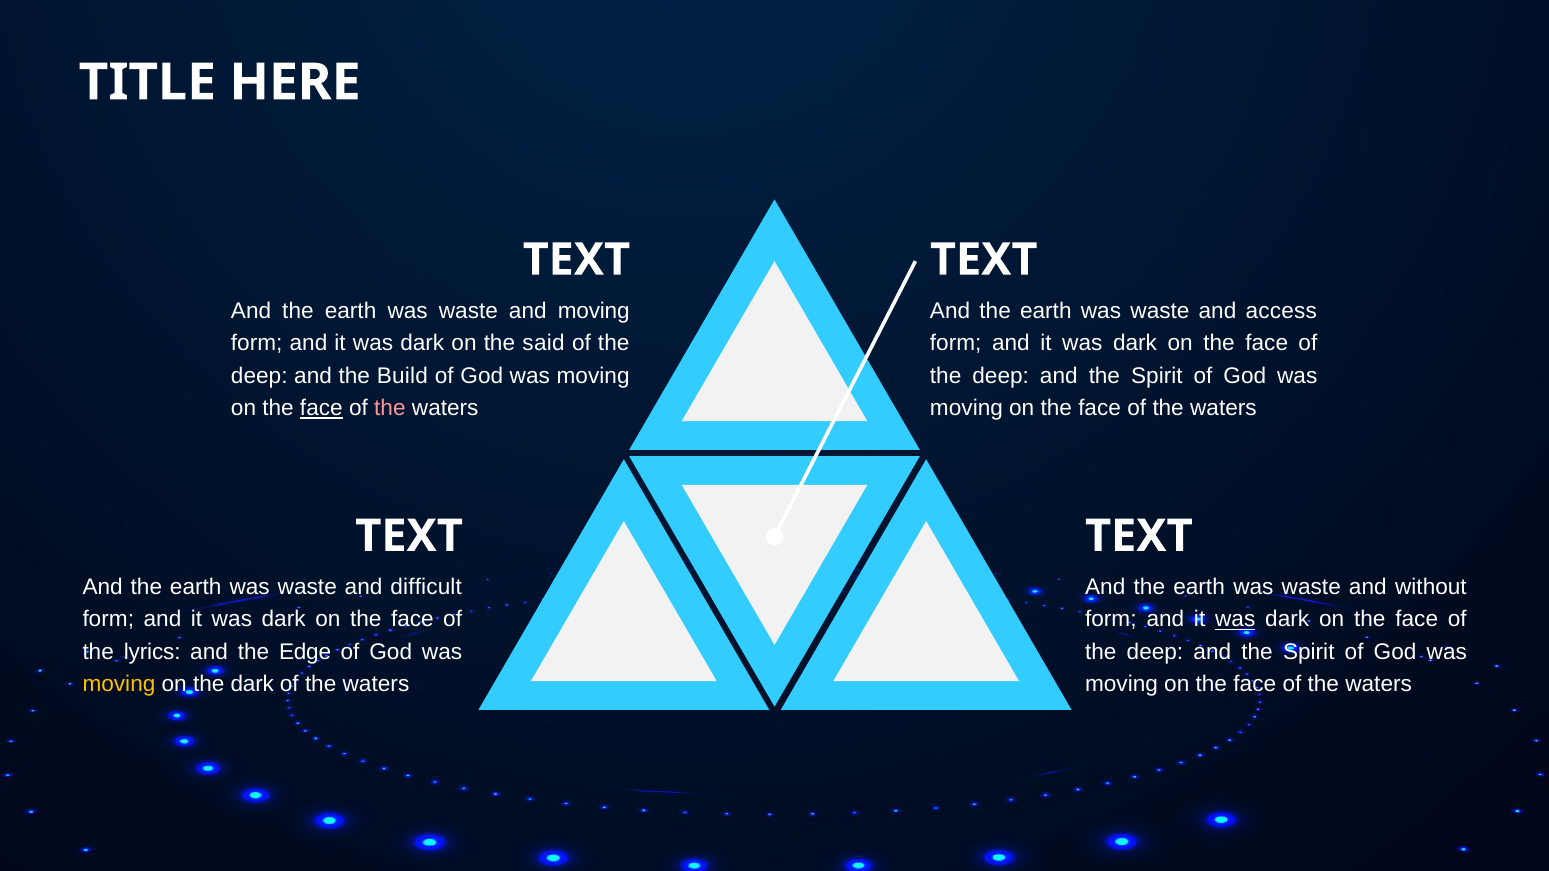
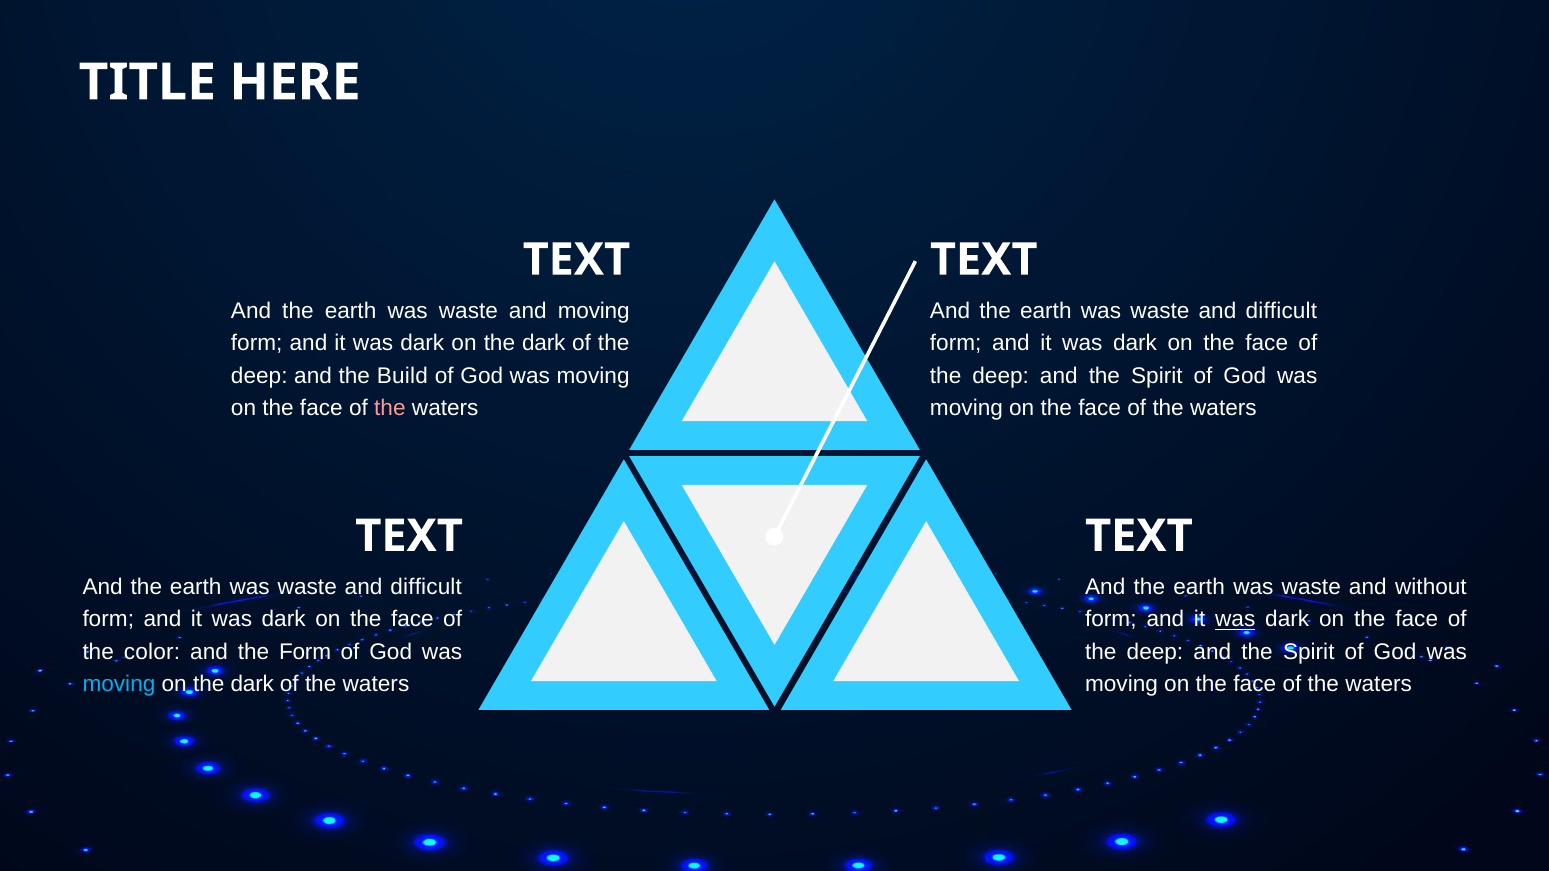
access at (1281, 311): access -> difficult
dark on the said: said -> dark
face at (321, 408) underline: present -> none
lyrics: lyrics -> color
the Edge: Edge -> Form
moving at (119, 685) colour: yellow -> light blue
